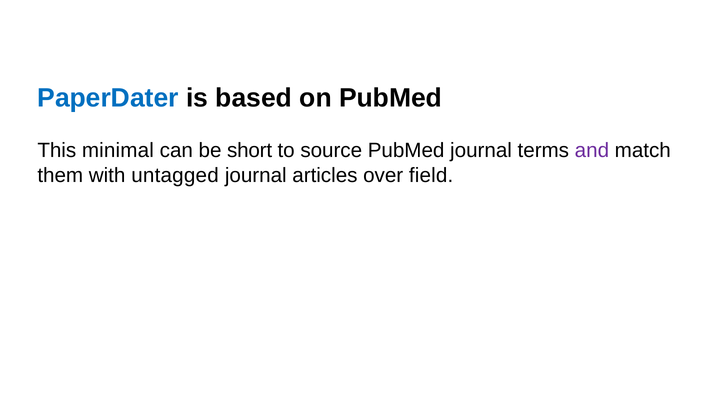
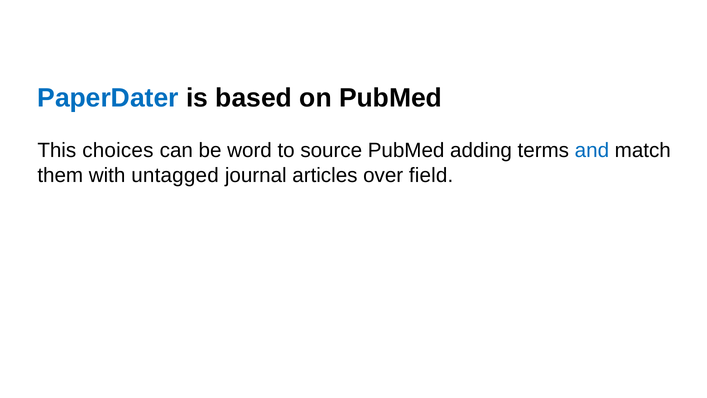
minimal: minimal -> choices
short: short -> word
PubMed journal: journal -> adding
and colour: purple -> blue
